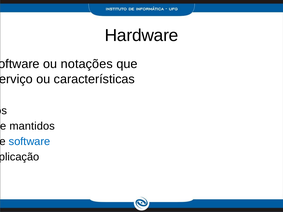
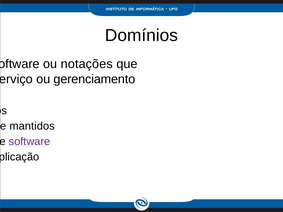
Hardware: Hardware -> Domínios
características: características -> gerenciamento
software at (29, 142) colour: blue -> purple
